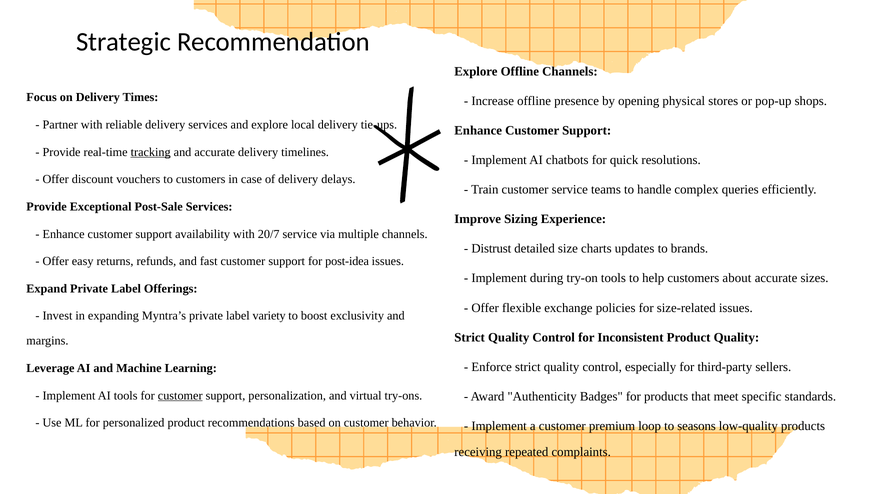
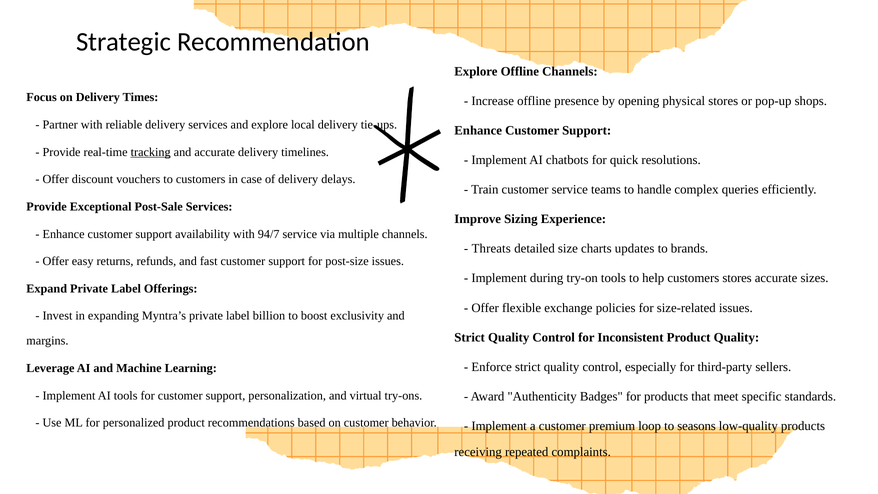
20/7: 20/7 -> 94/7
Distrust: Distrust -> Threats
post-idea: post-idea -> post-size
customers about: about -> stores
variety: variety -> billion
customer at (180, 395) underline: present -> none
